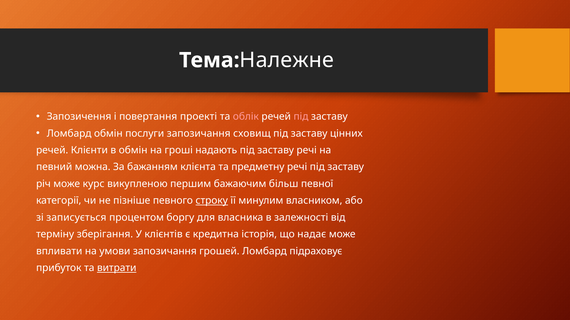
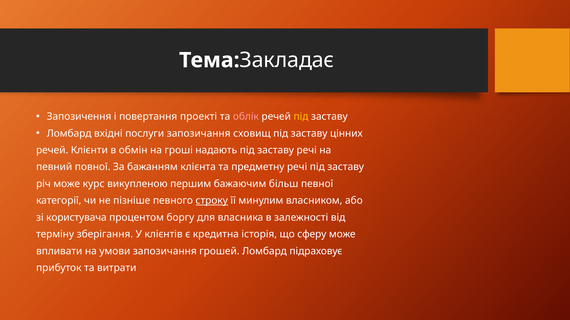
Належне: Належне -> Закладає
під at (301, 117) colour: pink -> yellow
Ломбард обмін: обмін -> вхідні
можна: можна -> повної
записується: записується -> користувача
надає: надає -> сферу
витрати underline: present -> none
